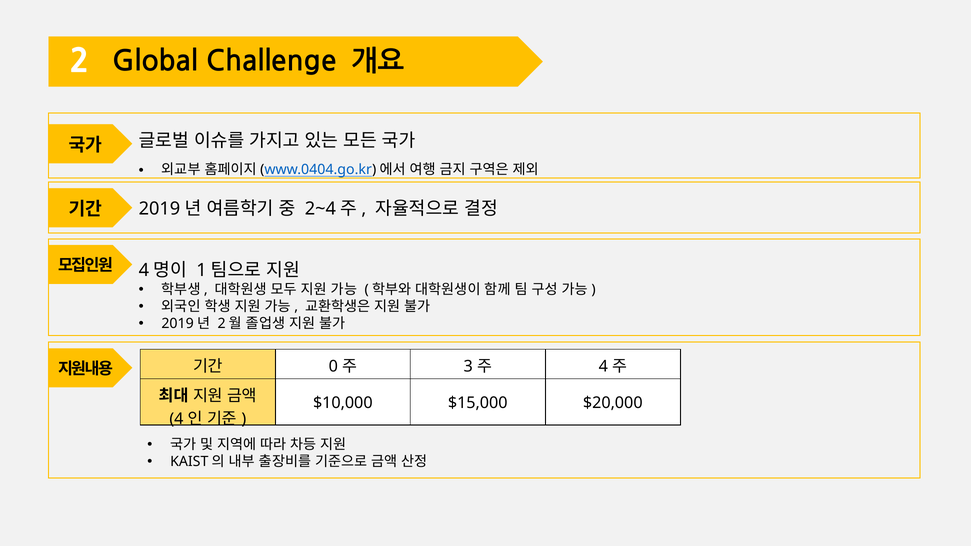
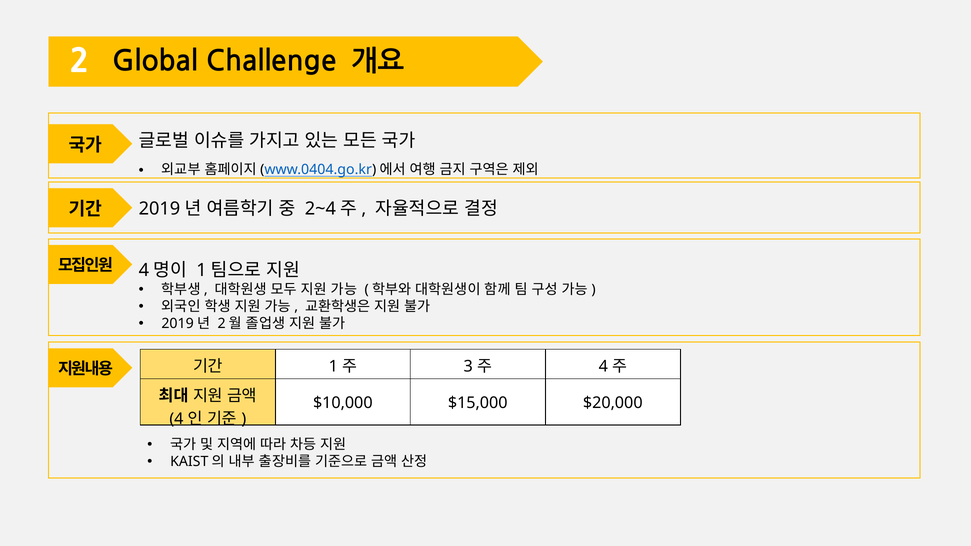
0: 0 -> 1
